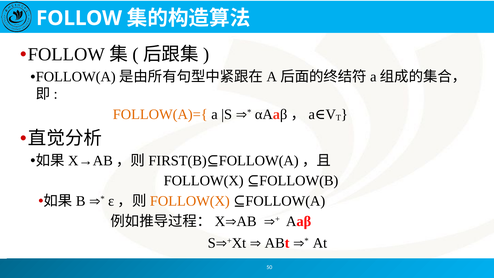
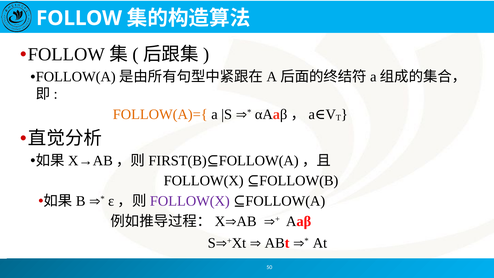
FOLLOW(X at (190, 201) colour: orange -> purple
